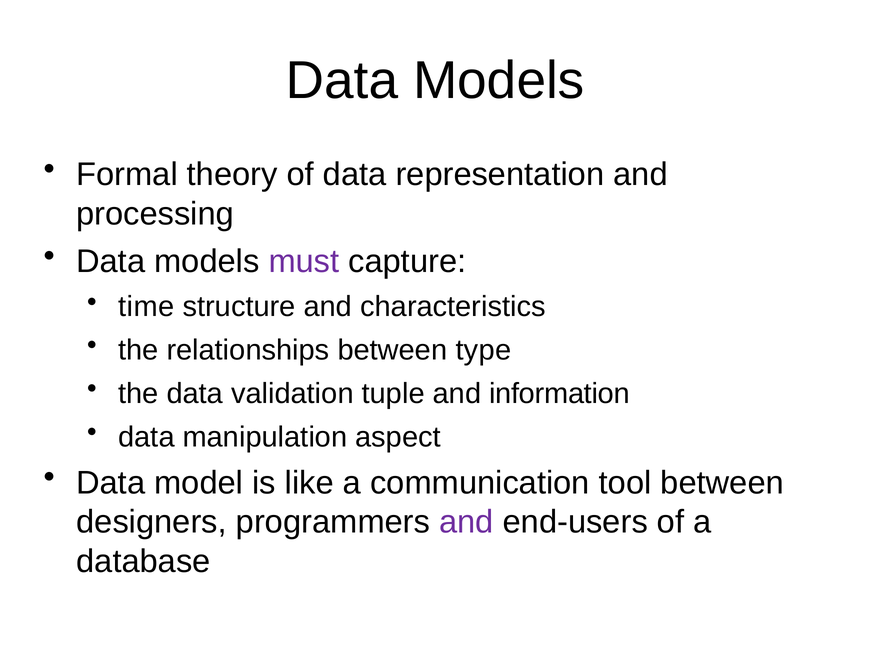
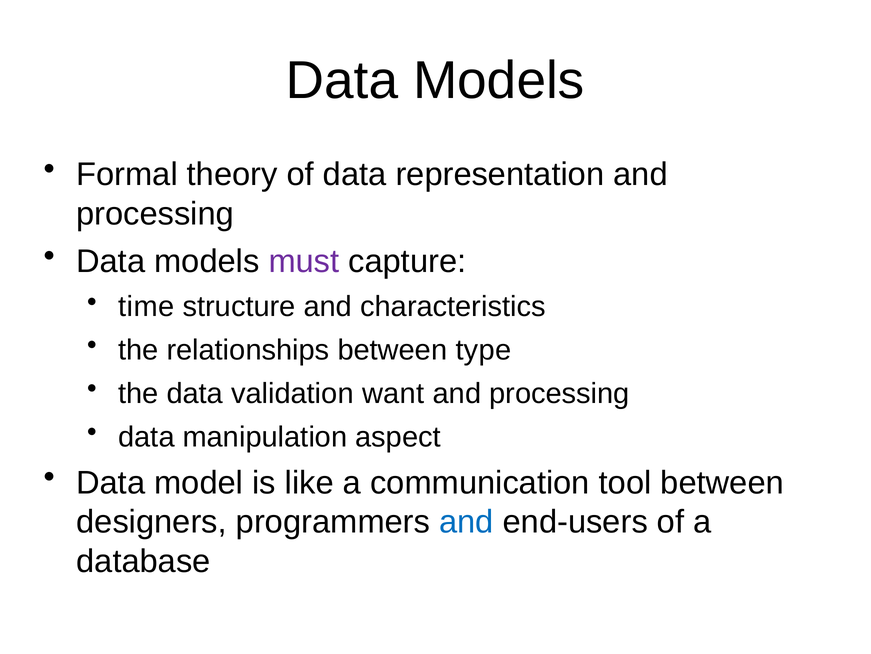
tuple: tuple -> want
information at (560, 393): information -> processing
and at (466, 521) colour: purple -> blue
